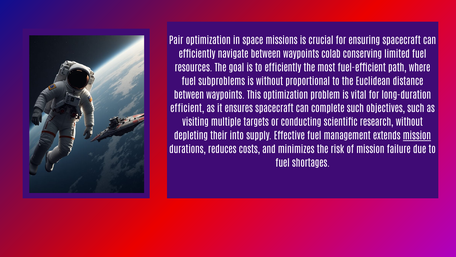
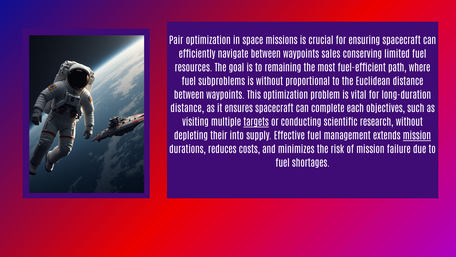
colab: colab -> sales
to efficiently: efficiently -> remaining
efficient at (187, 109): efficient -> distance
complete such: such -> each
targets underline: none -> present
